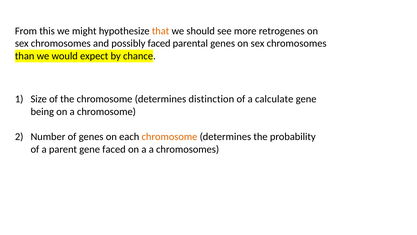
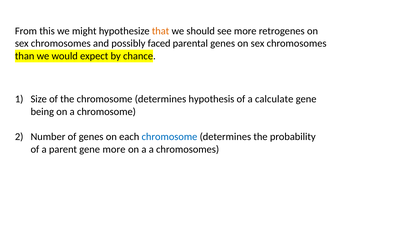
distinction: distinction -> hypothesis
chromosome at (169, 136) colour: orange -> blue
gene faced: faced -> more
